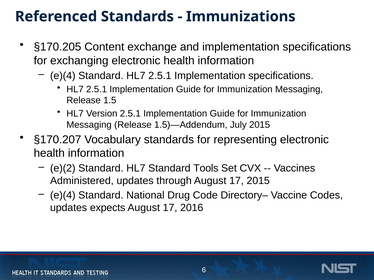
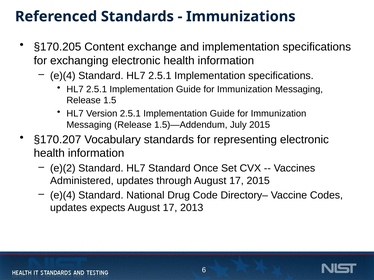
Tools: Tools -> Once
2016: 2016 -> 2013
